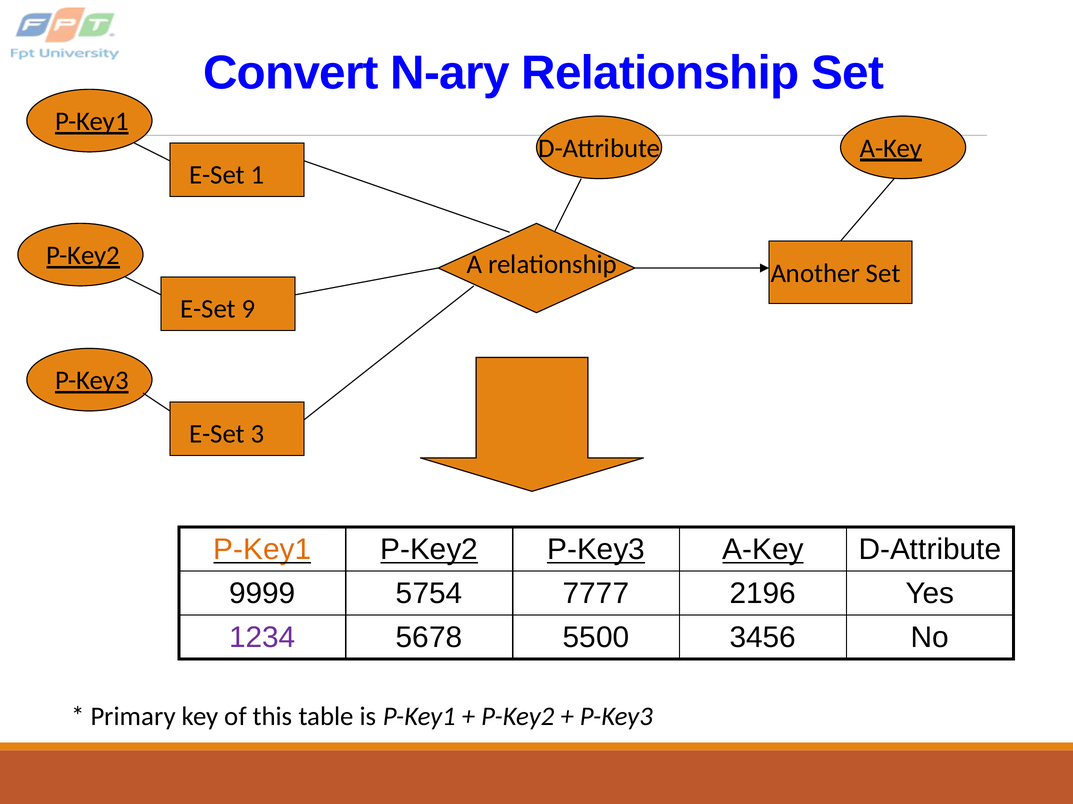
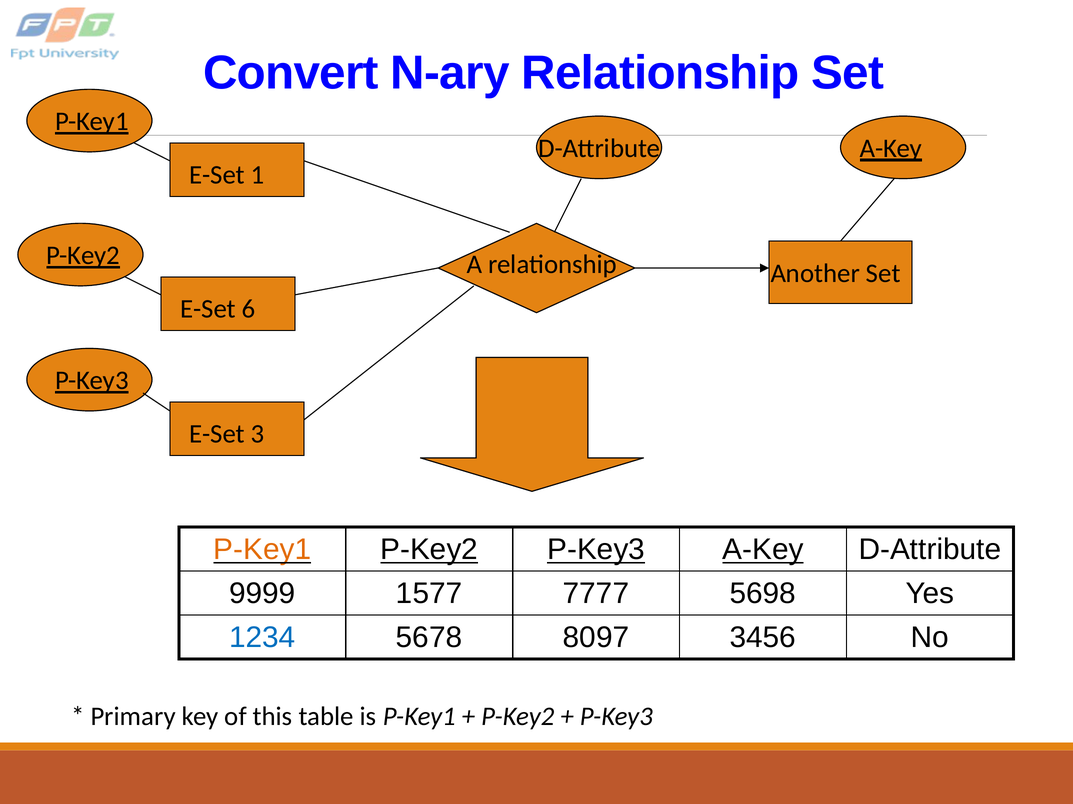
9: 9 -> 6
5754: 5754 -> 1577
2196: 2196 -> 5698
1234 colour: purple -> blue
5500: 5500 -> 8097
